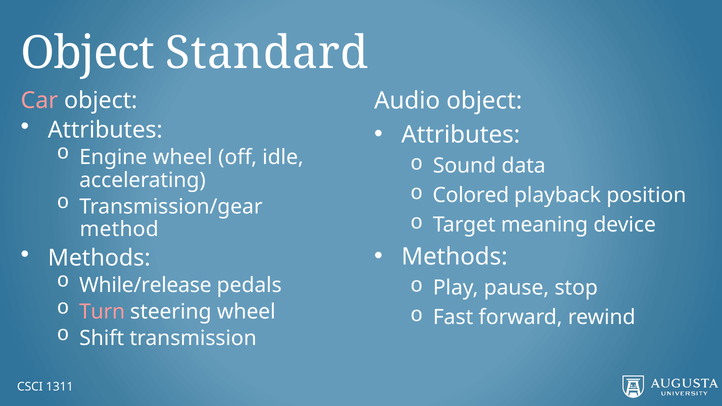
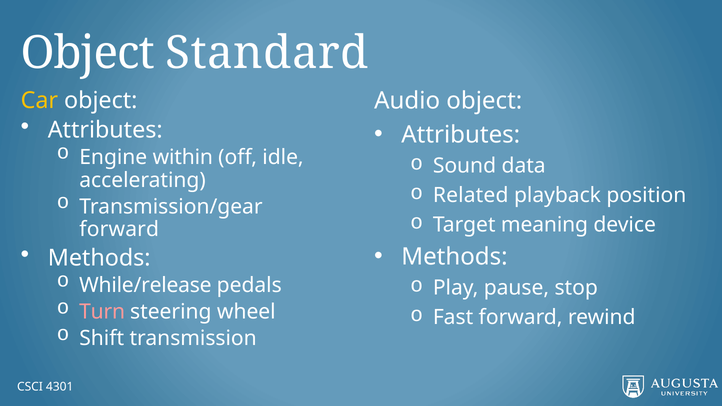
Car colour: pink -> yellow
Engine wheel: wheel -> within
Colored: Colored -> Related
method at (119, 230): method -> forward
1311: 1311 -> 4301
